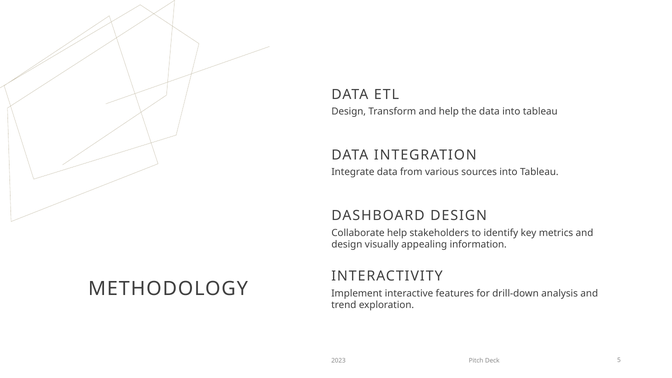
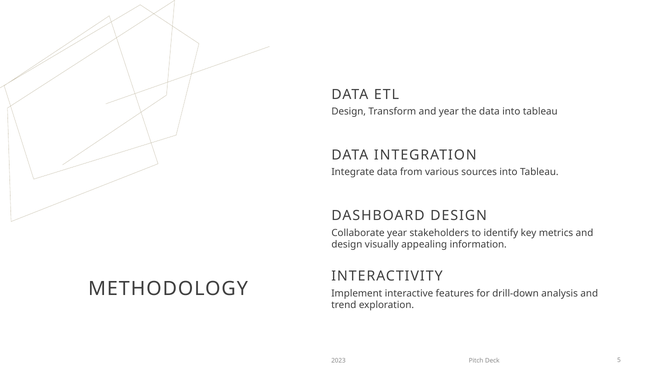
and help: help -> year
Collaborate help: help -> year
